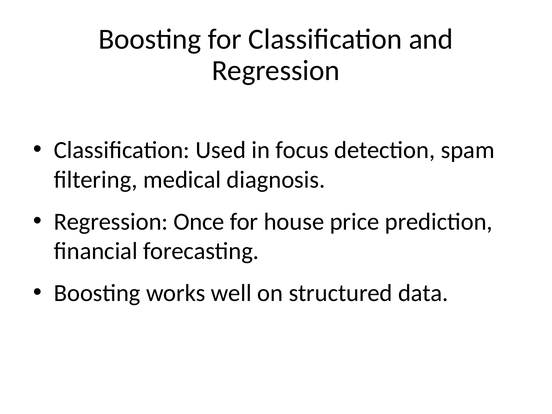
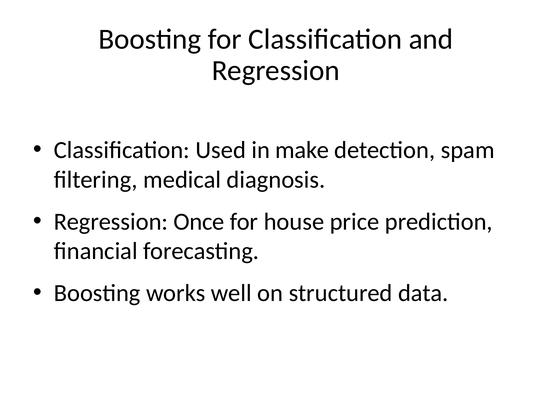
focus: focus -> make
